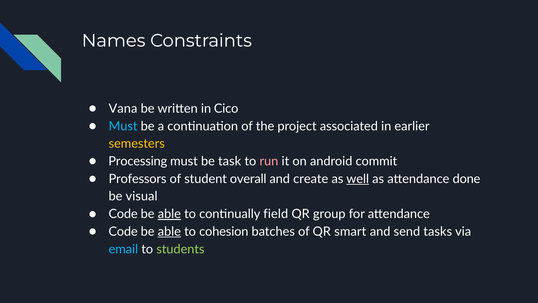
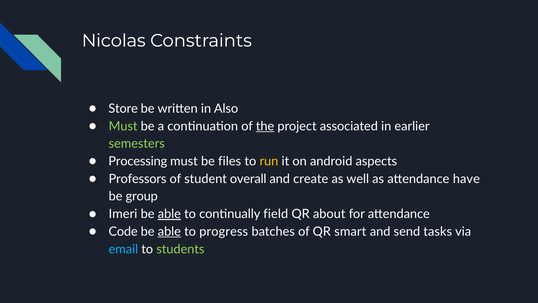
Names: Names -> Nicolas
Vana: Vana -> Store
Cico: Cico -> Also
Must at (123, 126) colour: light blue -> light green
the underline: none -> present
semesters colour: yellow -> light green
task: task -> files
run colour: pink -> yellow
commit: commit -> aspects
well underline: present -> none
done: done -> have
visual: visual -> group
Code at (123, 214): Code -> Imeri
group: group -> about
cohesion: cohesion -> progress
